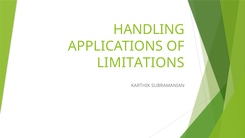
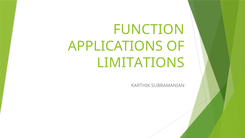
HANDLING: HANDLING -> FUNCTION
